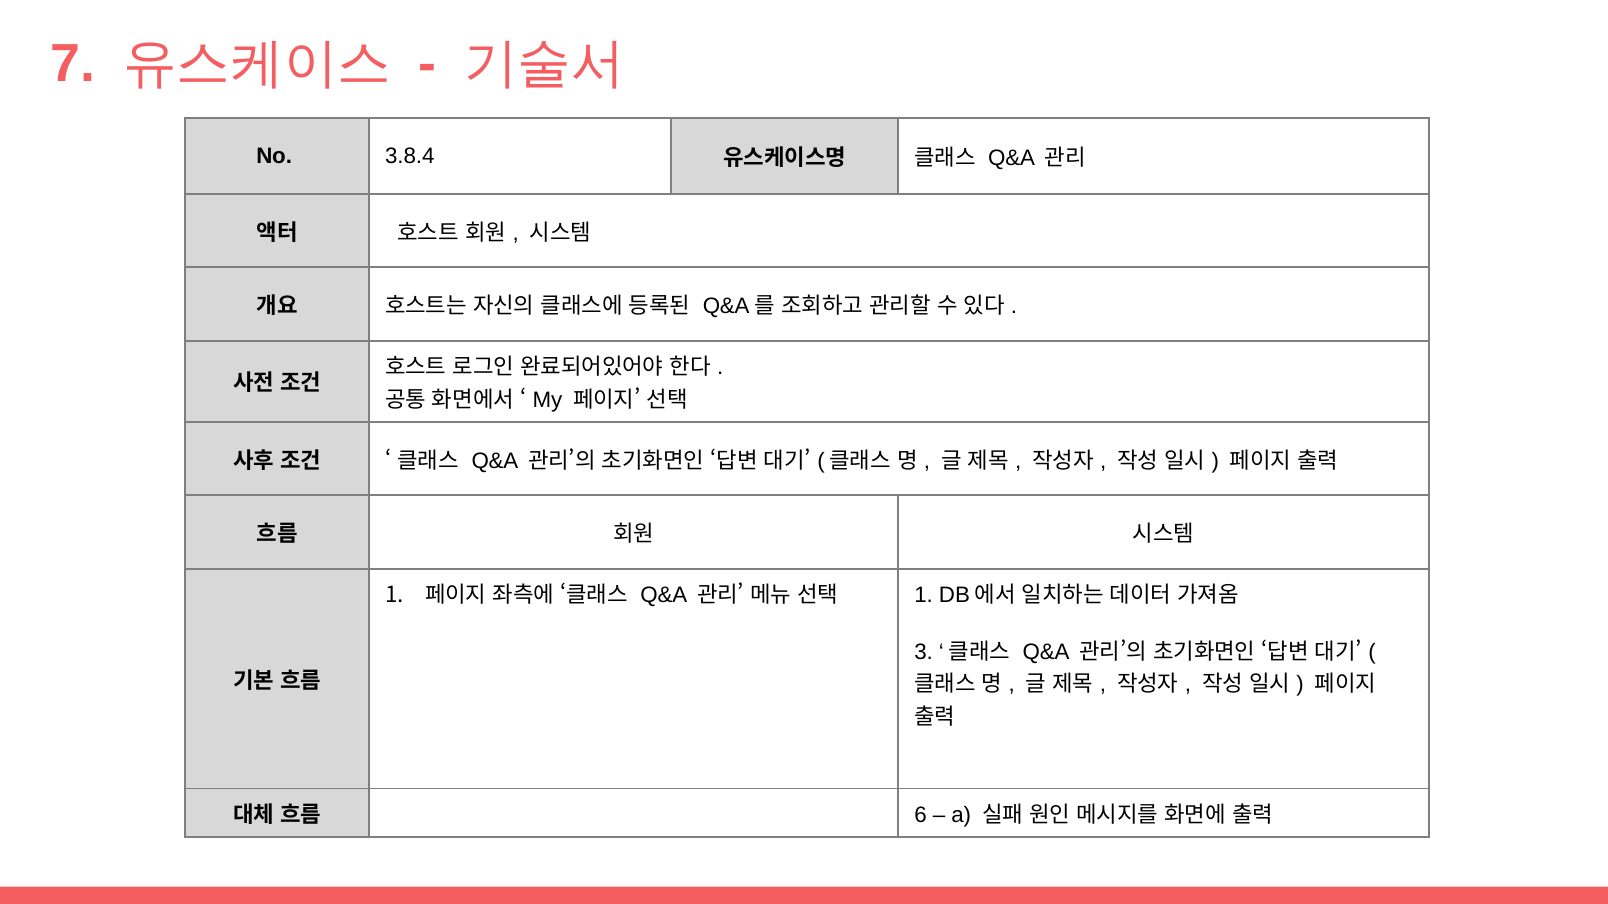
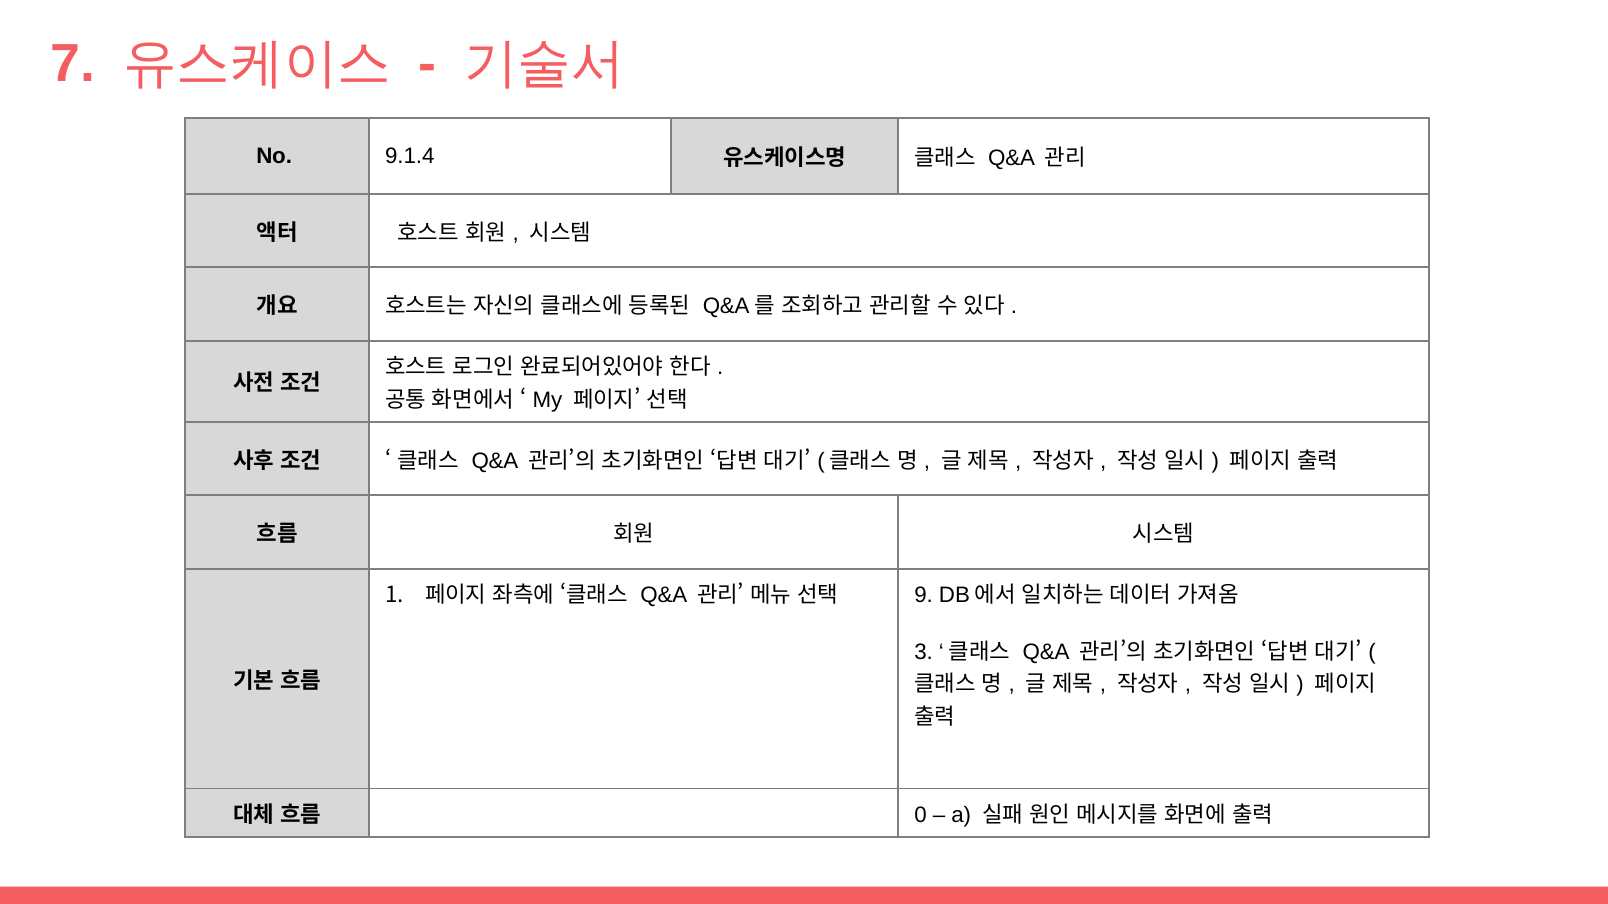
3.8.4: 3.8.4 -> 9.1.4
1 at (924, 596): 1 -> 9
6: 6 -> 0
